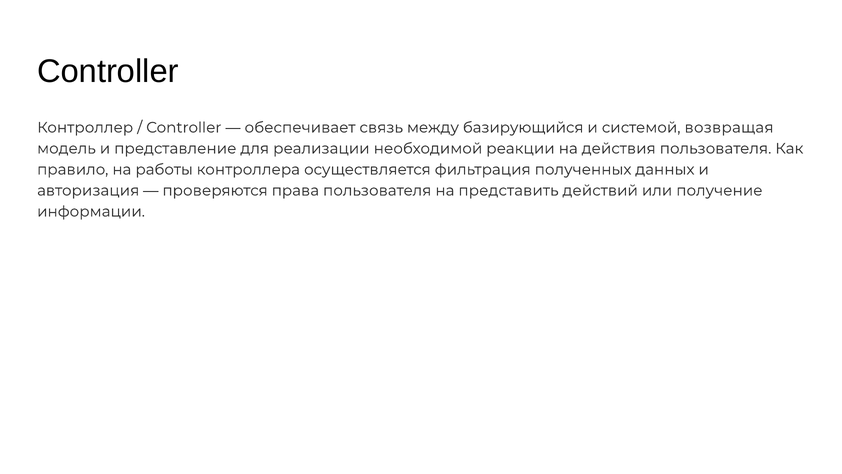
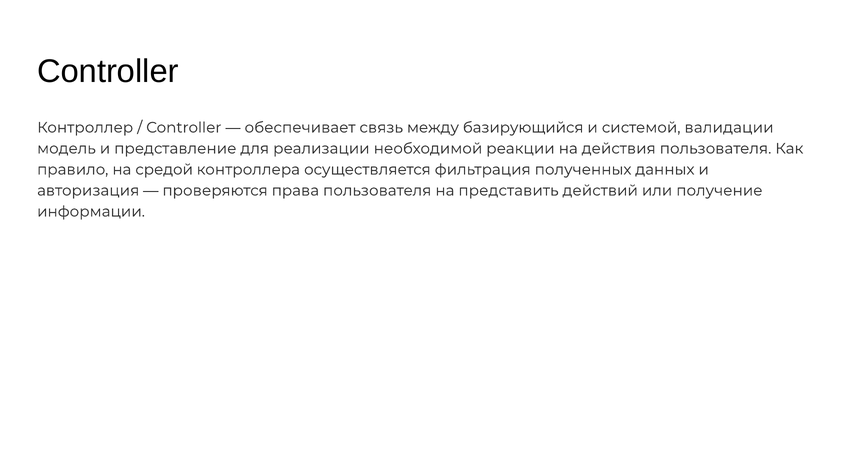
возвращая: возвращая -> валидации
работы: работы -> средой
